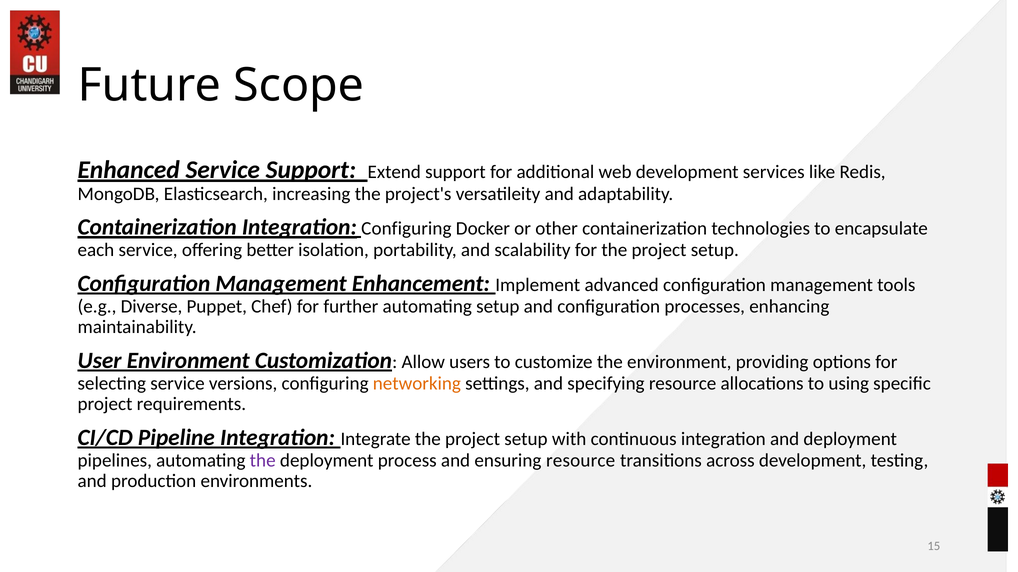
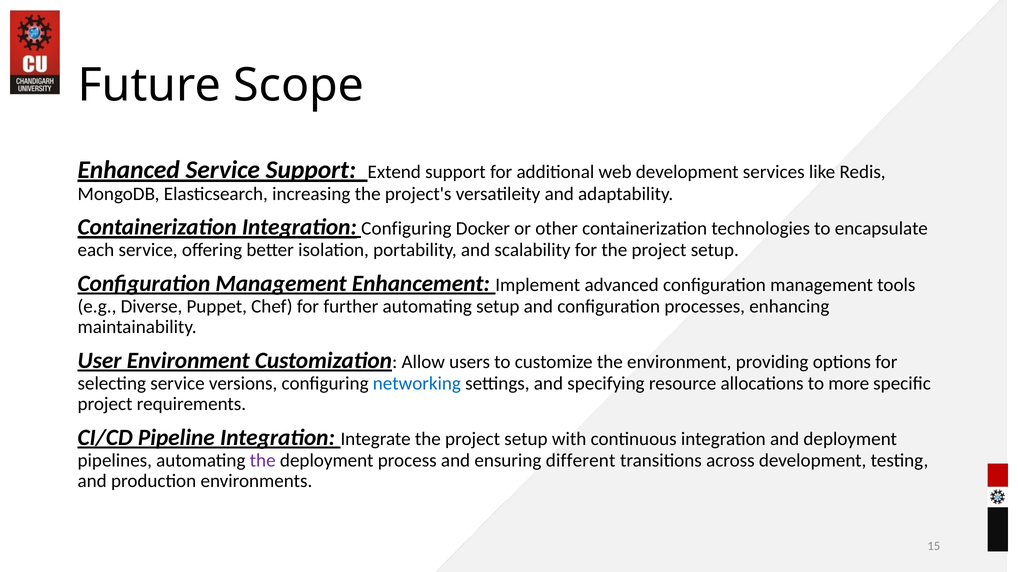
networking colour: orange -> blue
using: using -> more
ensuring resource: resource -> different
